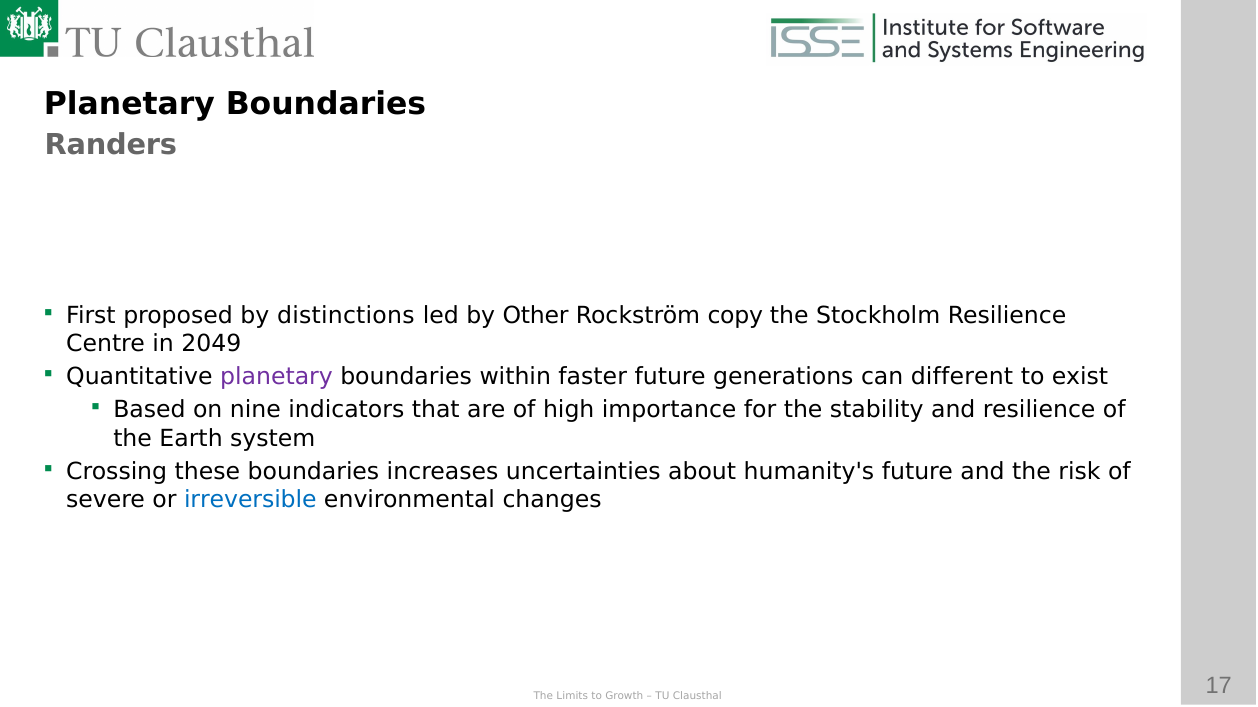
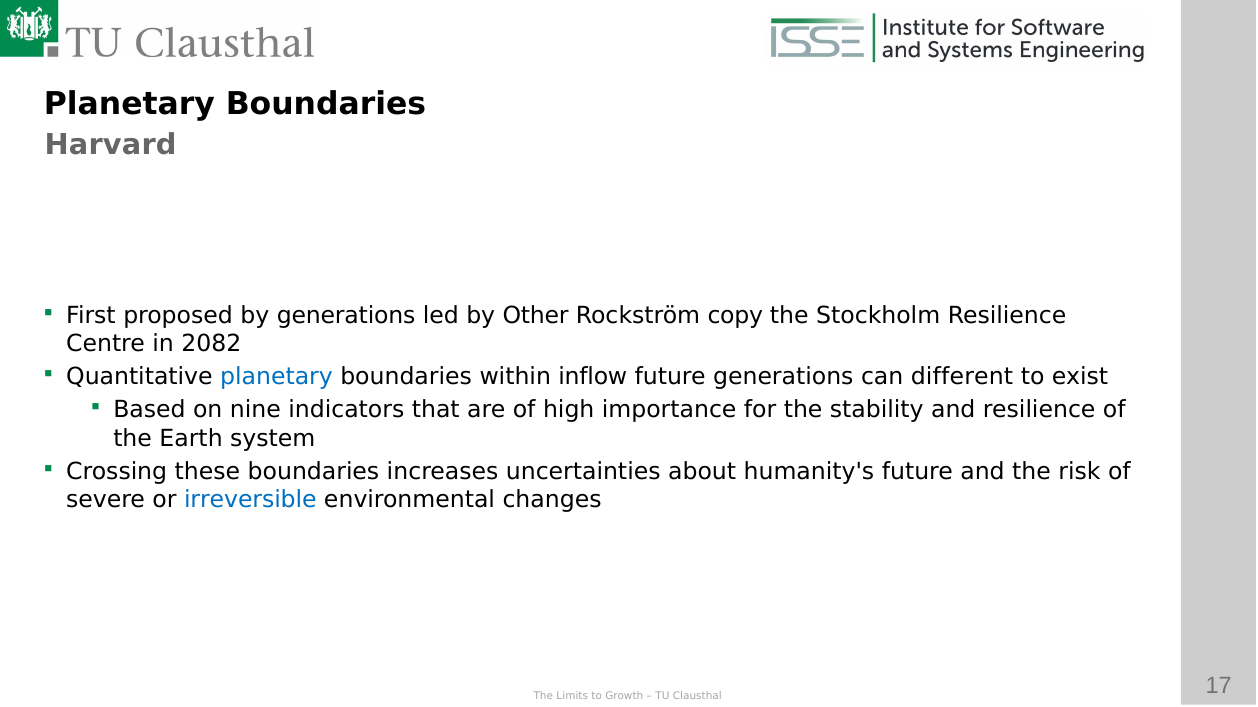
Randers: Randers -> Harvard
by distinctions: distinctions -> generations
2049: 2049 -> 2082
planetary at (277, 377) colour: purple -> blue
faster: faster -> inflow
